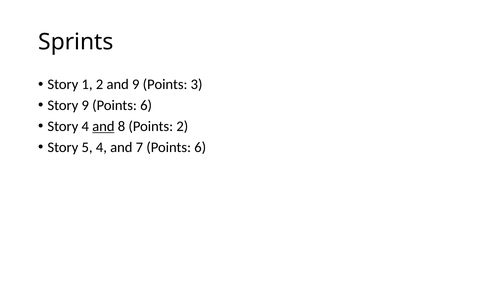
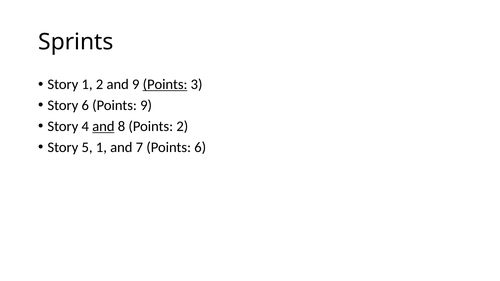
Points at (165, 85) underline: none -> present
Story 9: 9 -> 6
6 at (146, 106): 6 -> 9
5 4: 4 -> 1
